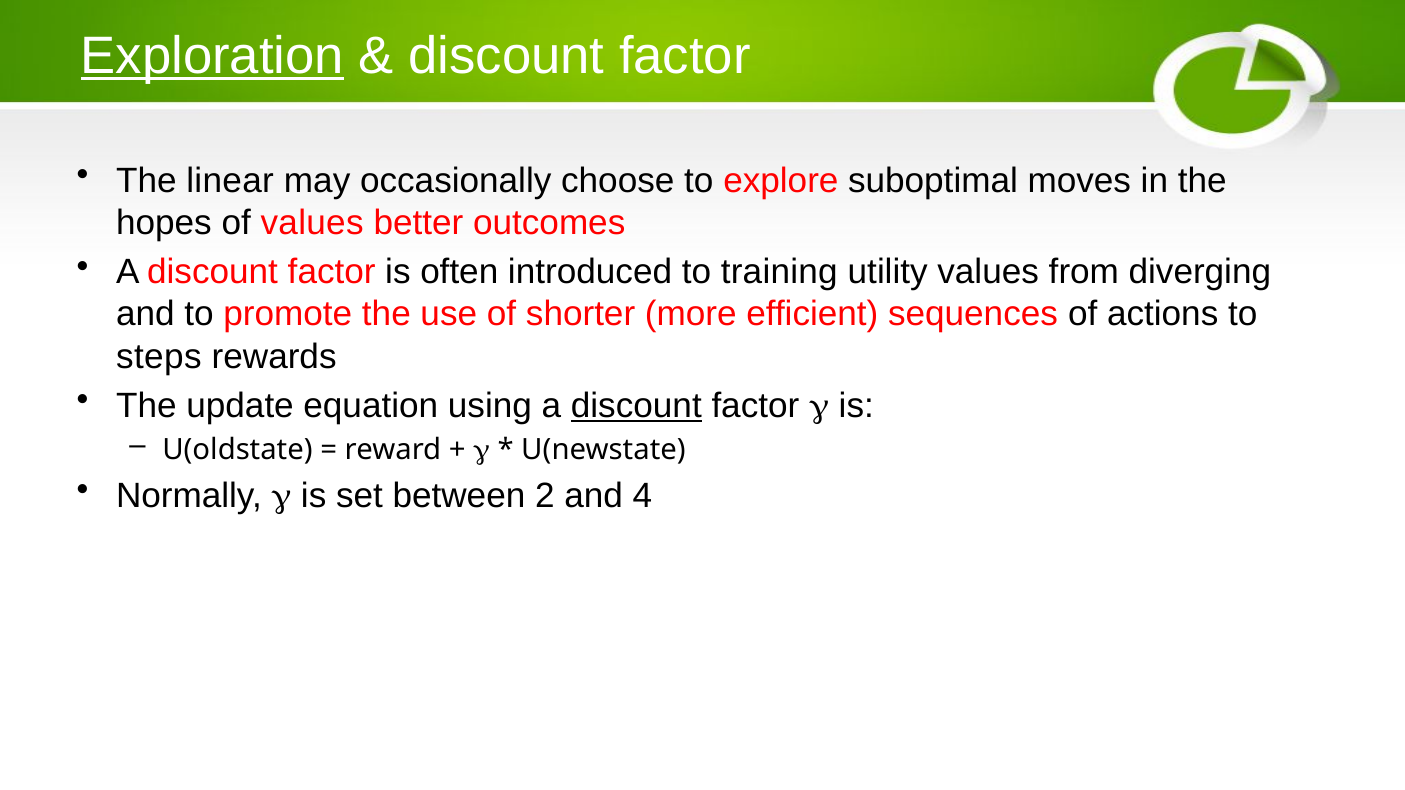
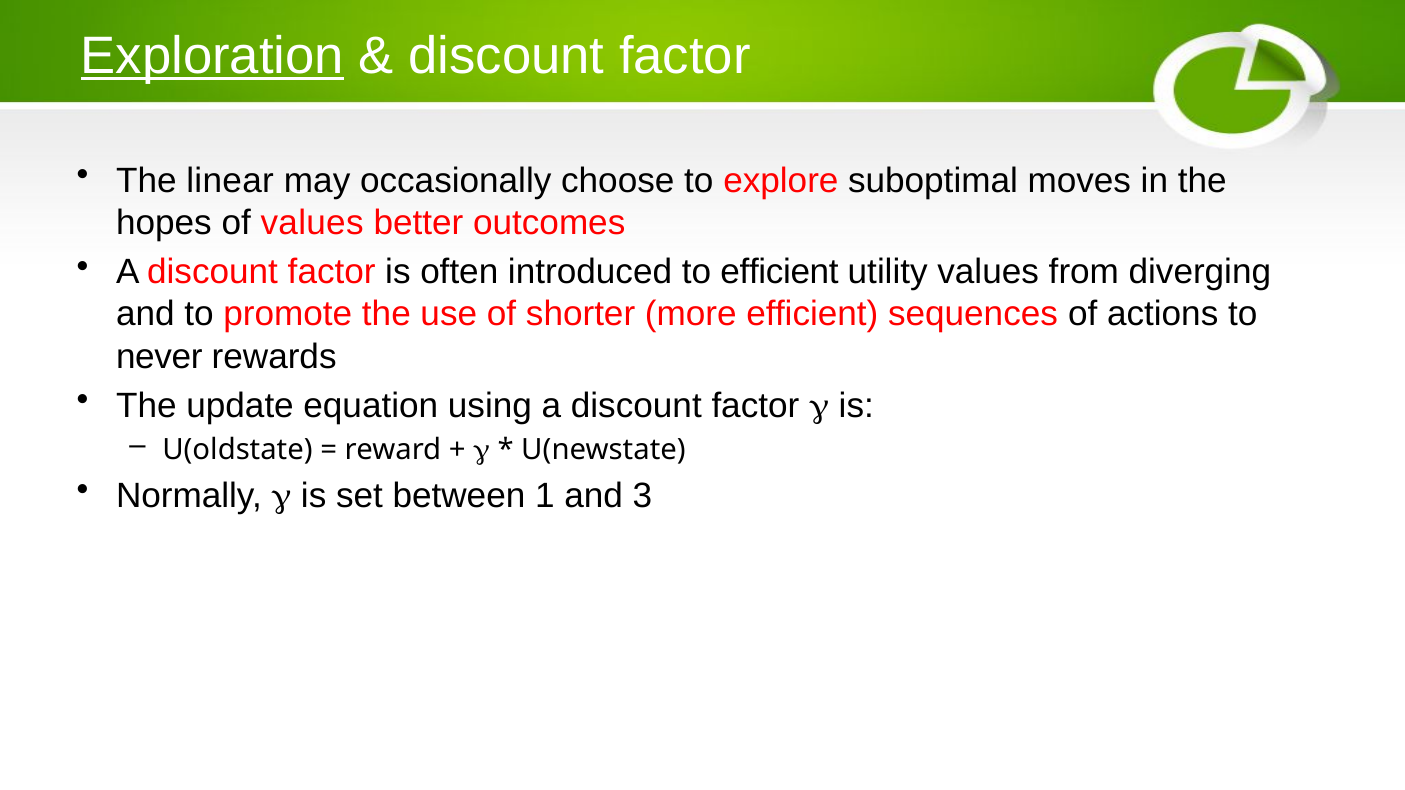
to training: training -> efficient
steps: steps -> never
discount at (636, 406) underline: present -> none
2: 2 -> 1
4: 4 -> 3
